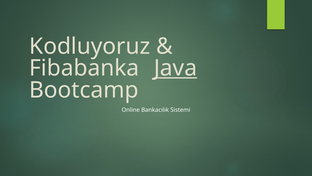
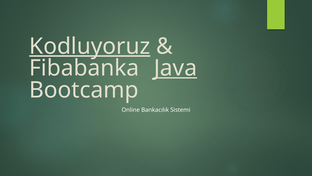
Kodluyoruz underline: none -> present
